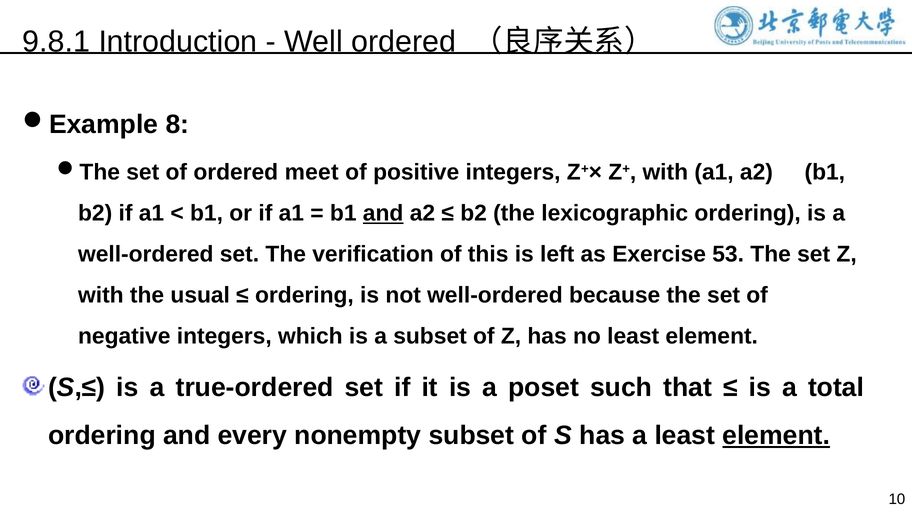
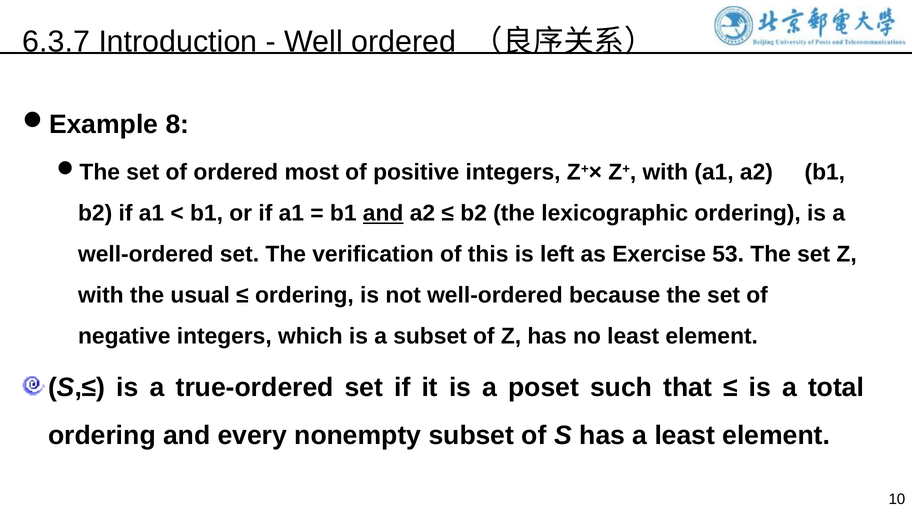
9.8.1: 9.8.1 -> 6.3.7
meet: meet -> most
element at (776, 436) underline: present -> none
